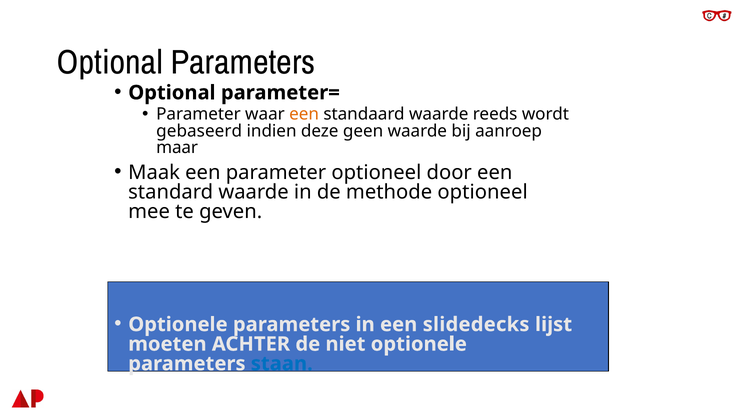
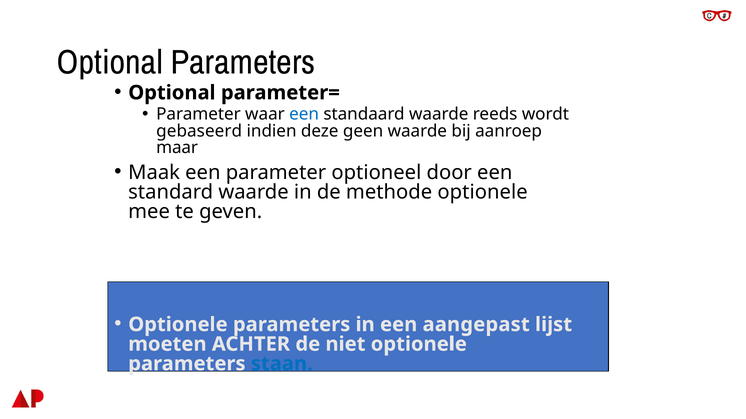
een at (304, 115) colour: orange -> blue
methode optioneel: optioneel -> optionele
slidedecks: slidedecks -> aangepast
